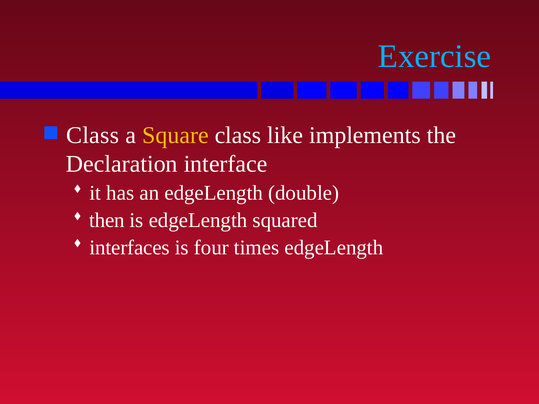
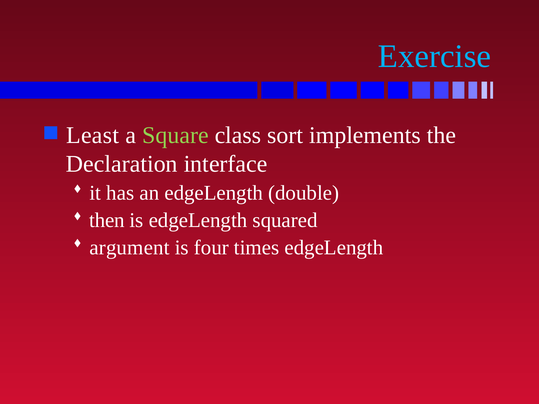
Class at (93, 135): Class -> Least
Square colour: yellow -> light green
like: like -> sort
interfaces: interfaces -> argument
